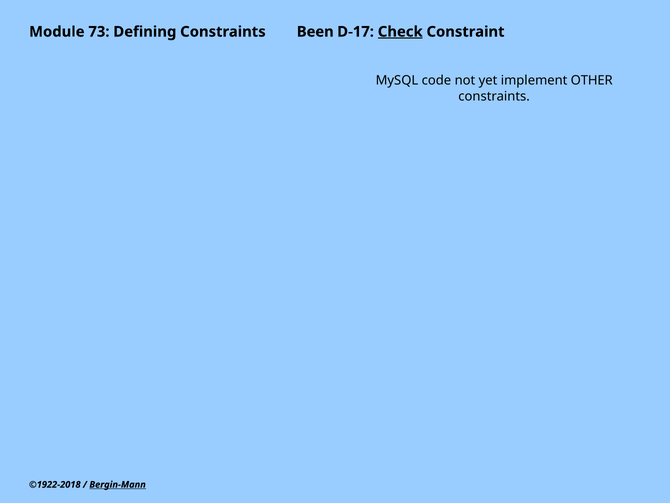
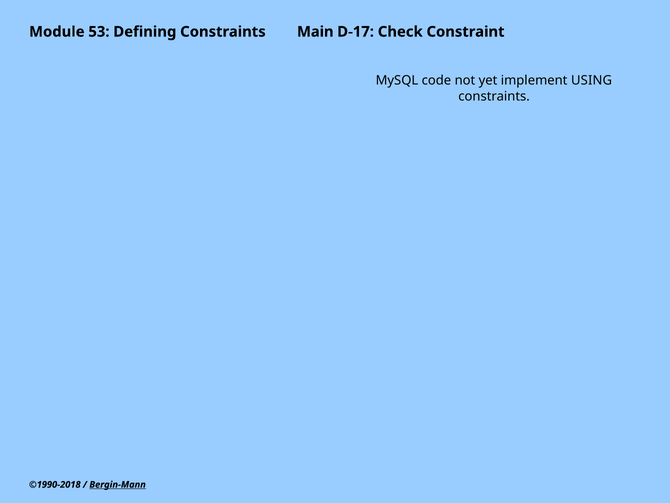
73: 73 -> 53
Been: Been -> Main
Check underline: present -> none
OTHER: OTHER -> USING
©1922-2018: ©1922-2018 -> ©1990-2018
